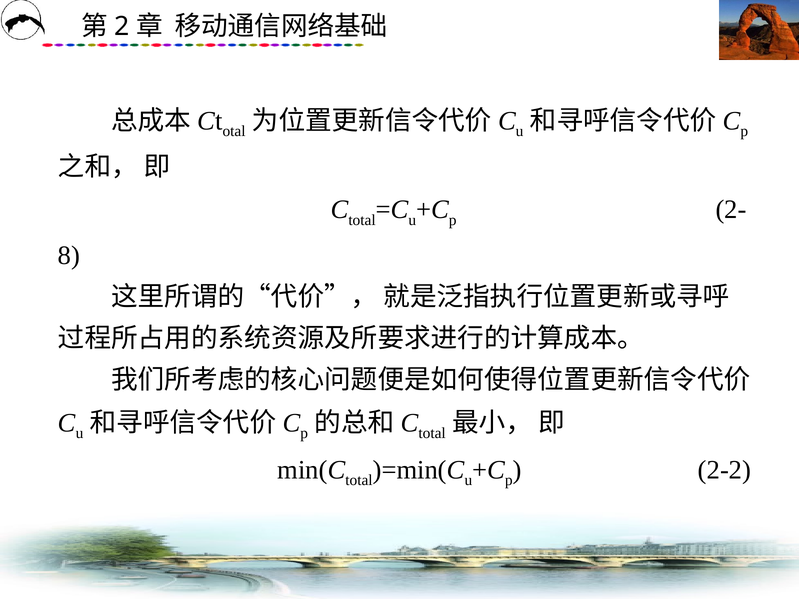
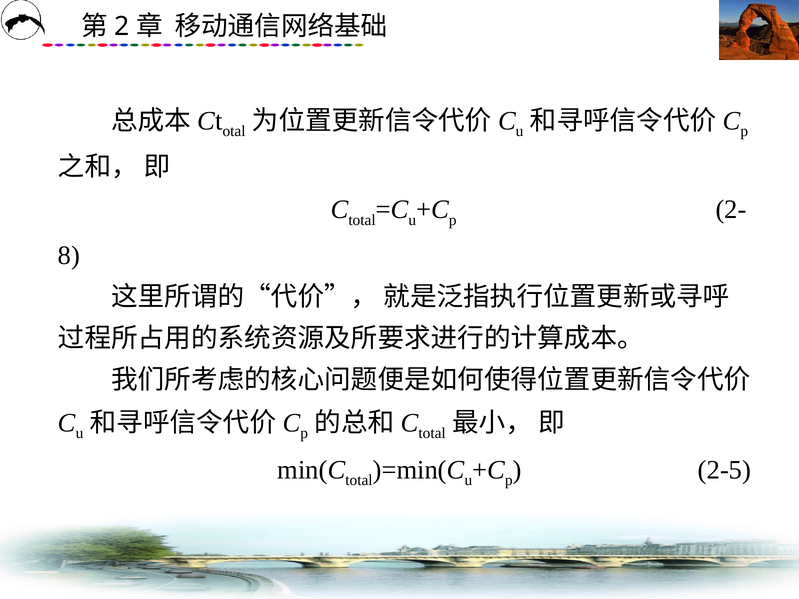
2-2: 2-2 -> 2-5
